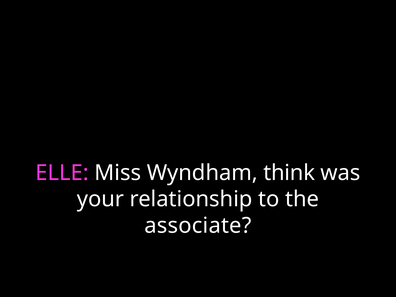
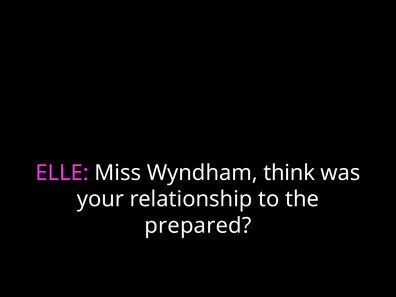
associate: associate -> prepared
